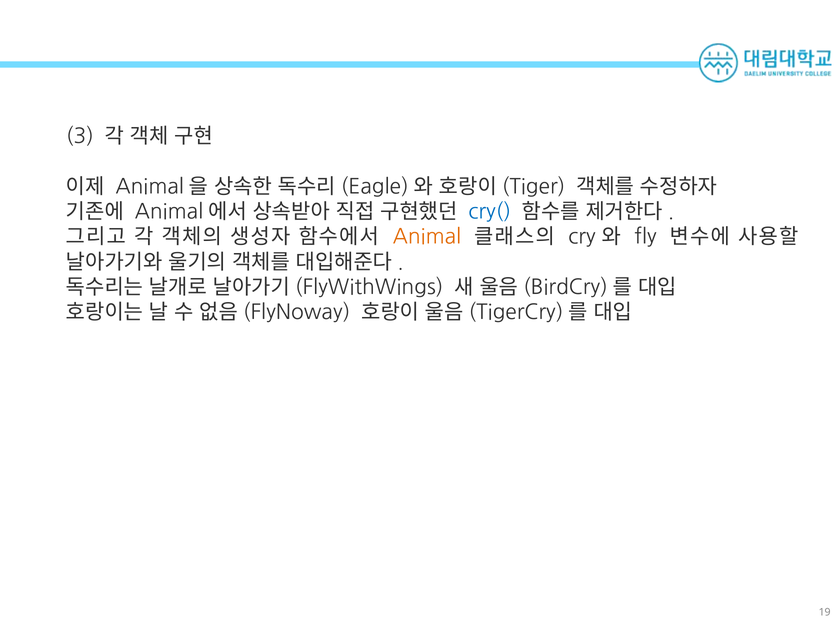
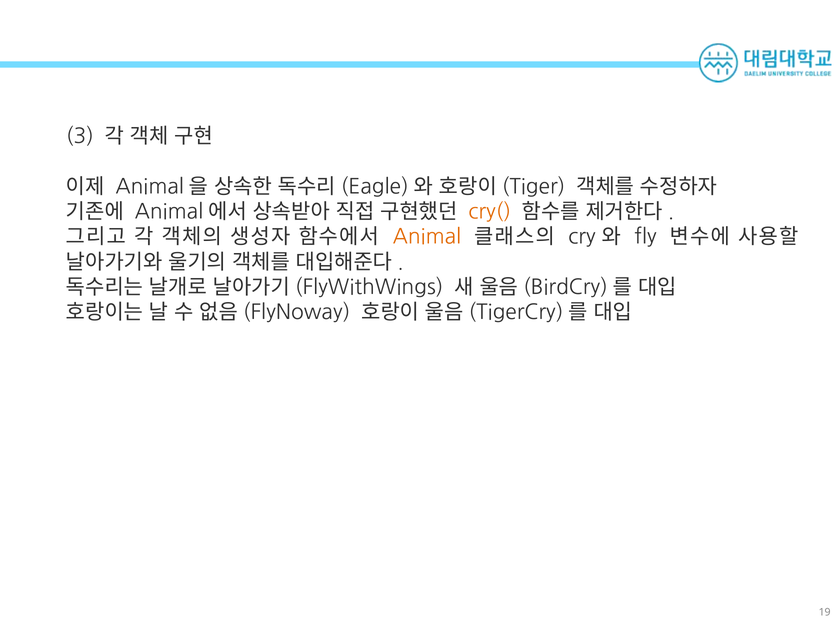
cry( colour: blue -> orange
